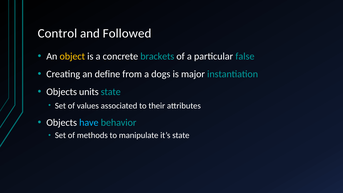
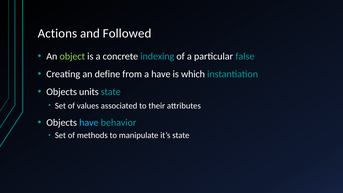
Control: Control -> Actions
object colour: yellow -> light green
brackets: brackets -> indexing
a dogs: dogs -> have
major: major -> which
